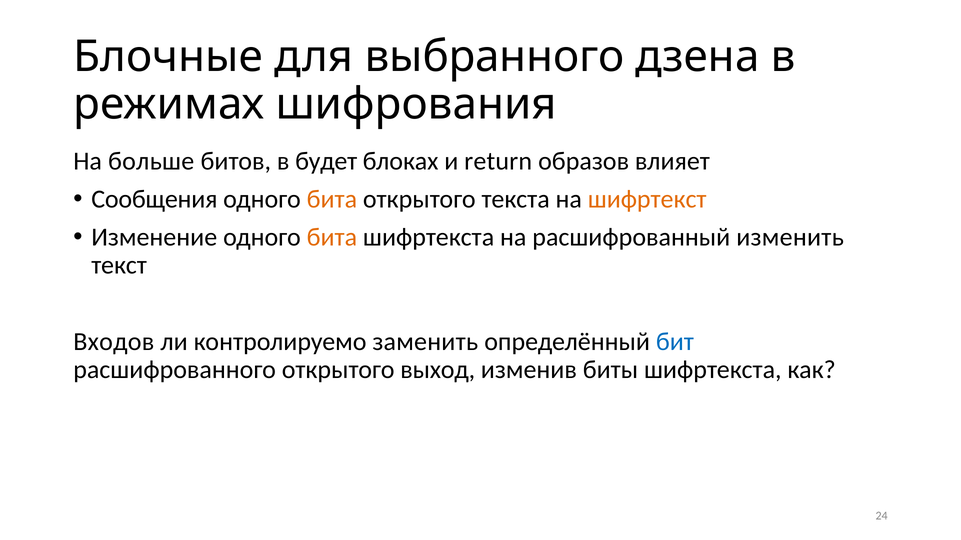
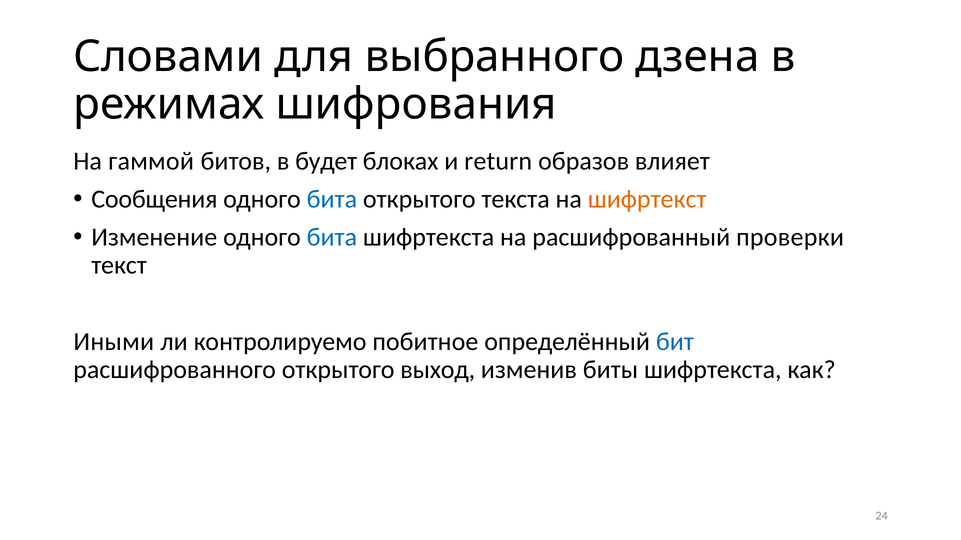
Блочные: Блочные -> Словами
больше: больше -> гаммой
бита at (332, 199) colour: orange -> blue
бита at (332, 238) colour: orange -> blue
изменить: изменить -> проверки
Входов: Входов -> Иными
заменить: заменить -> побитное
